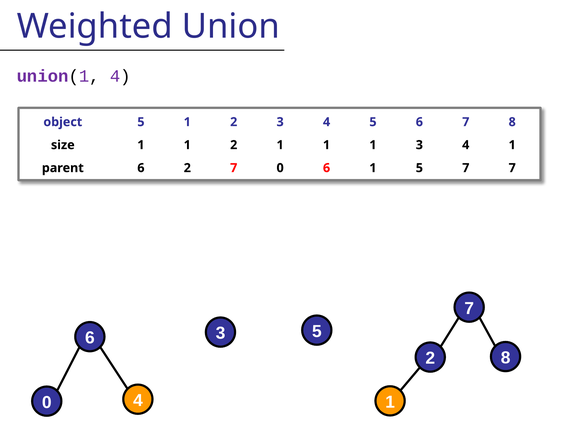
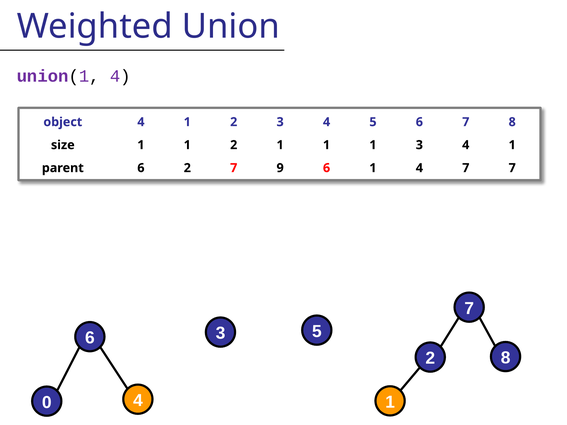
object 5: 5 -> 4
7 0: 0 -> 9
5 at (419, 168): 5 -> 4
